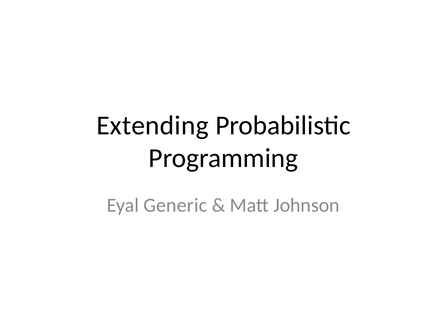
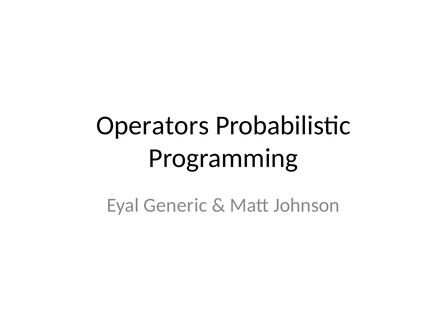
Extending: Extending -> Operators
